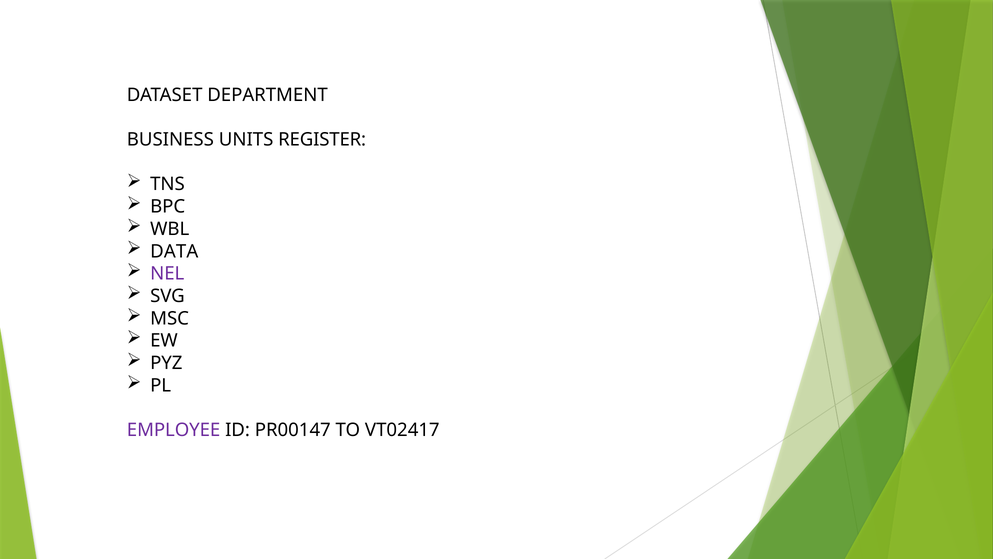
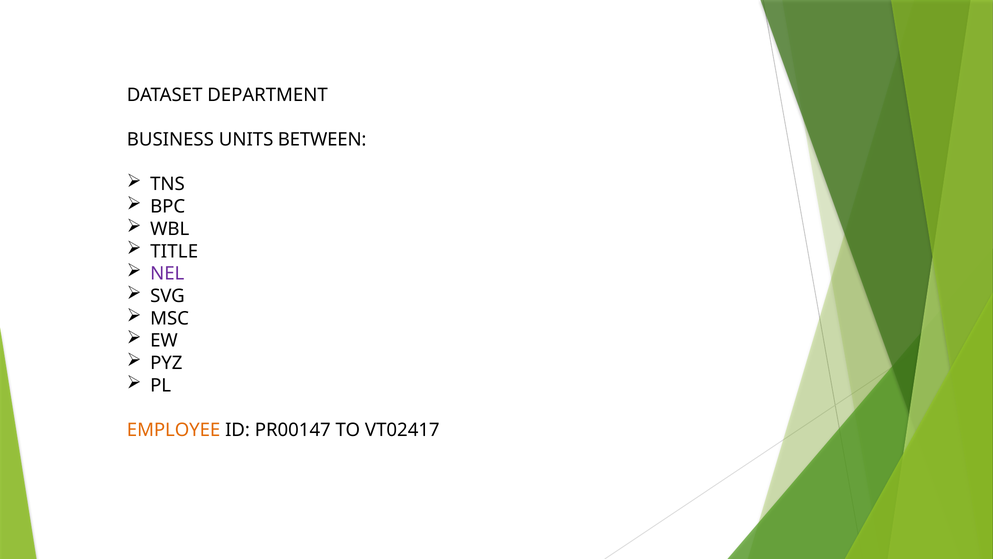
REGISTER: REGISTER -> BETWEEN
DATA: DATA -> TITLE
EMPLOYEE colour: purple -> orange
